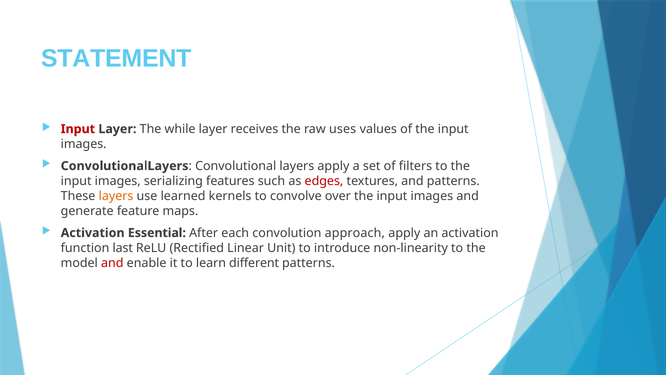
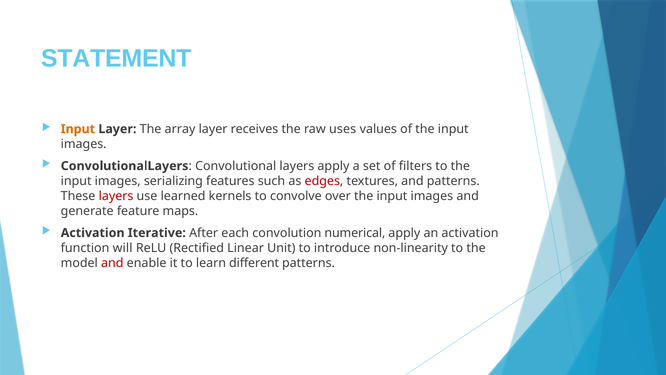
Input at (78, 129) colour: red -> orange
while: while -> array
layers at (116, 196) colour: orange -> red
Essential: Essential -> Iterative
approach: approach -> numerical
last: last -> will
